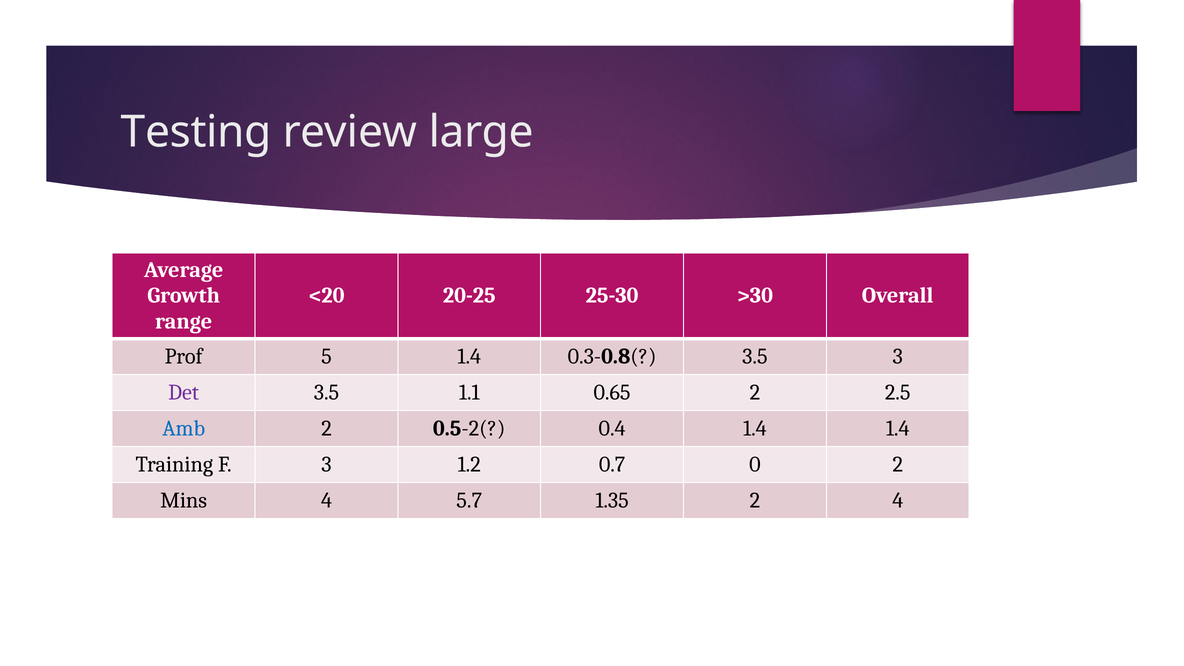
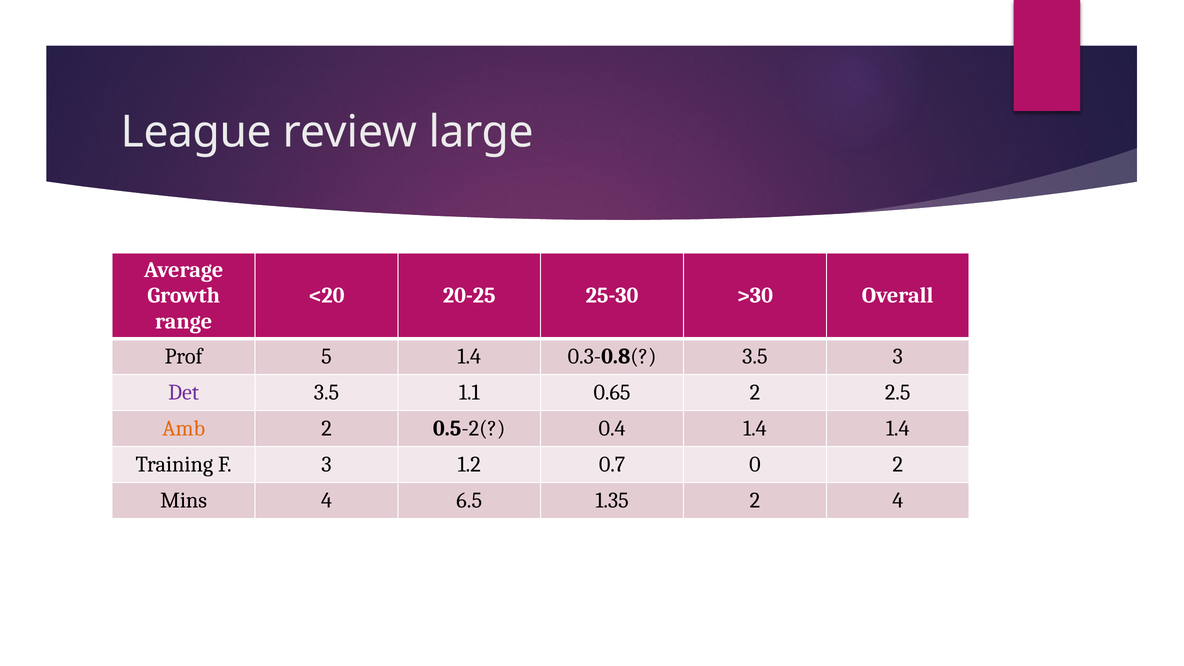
Testing: Testing -> League
Amb colour: blue -> orange
5.7: 5.7 -> 6.5
